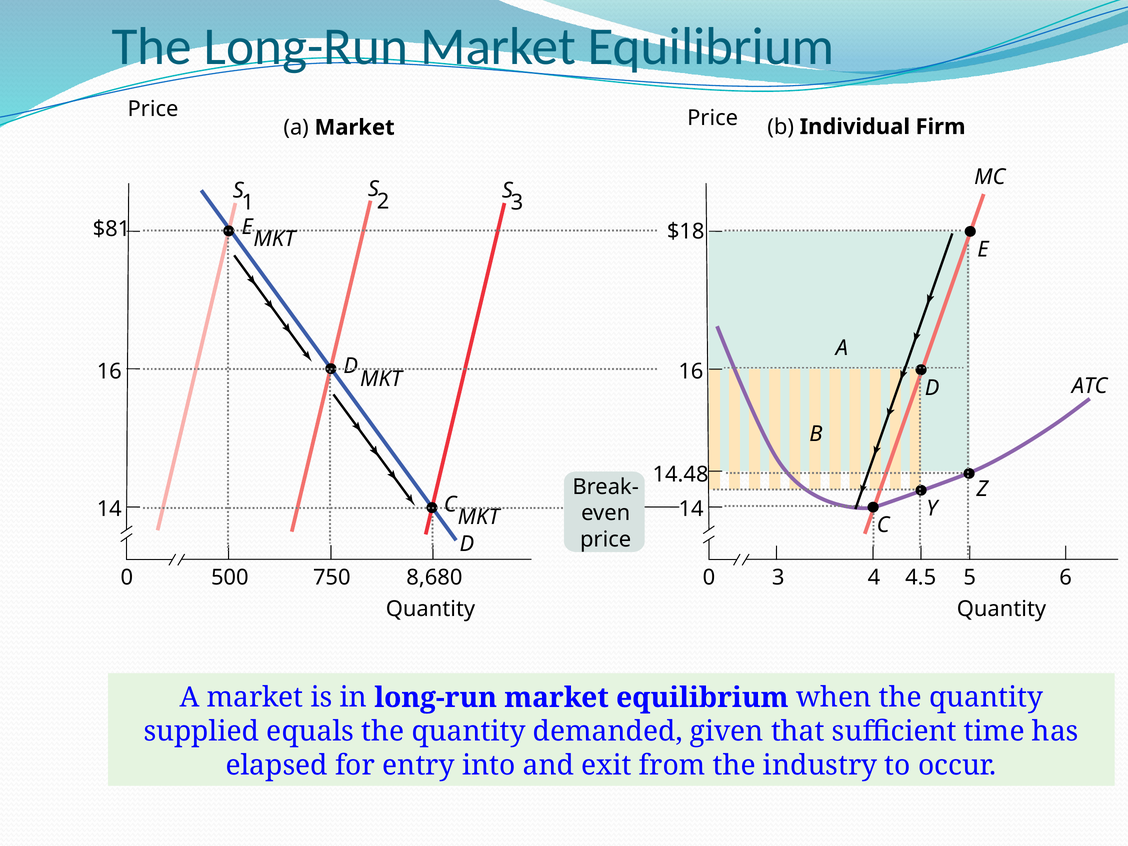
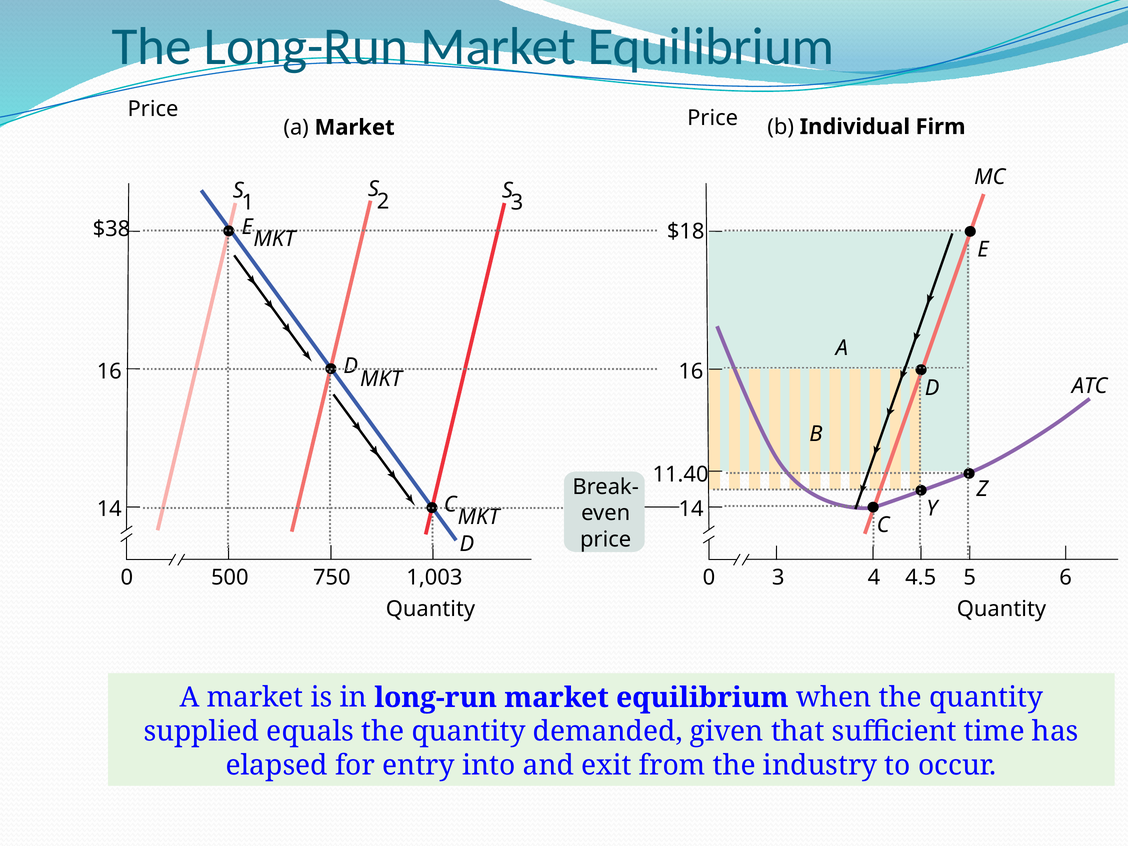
$81: $81 -> $38
14.48: 14.48 -> 11.40
8,680: 8,680 -> 1,003
